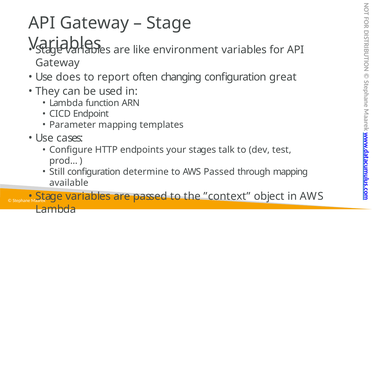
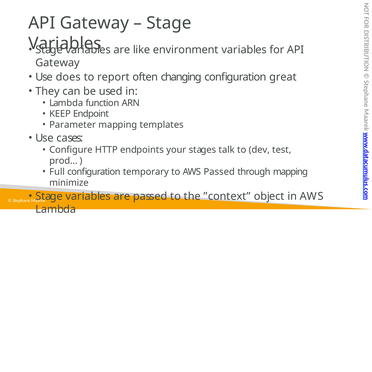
CICD: CICD -> KEEP
Still: Still -> Full
determine: determine -> temporary
available: available -> minimize
